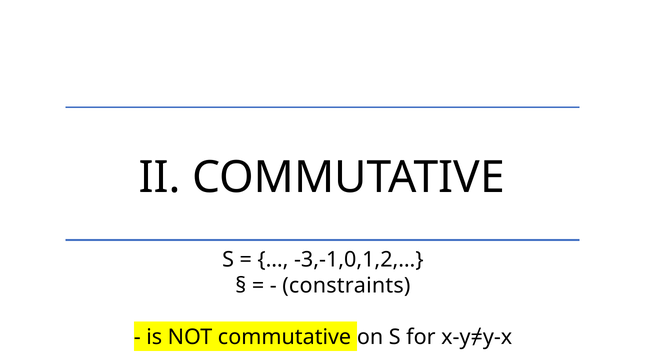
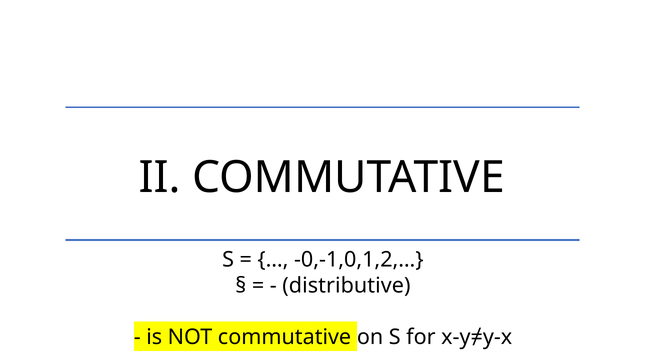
-3,-1,0,1,2,…: -3,-1,0,1,2,… -> -0,-1,0,1,2,…
constraints: constraints -> distributive
